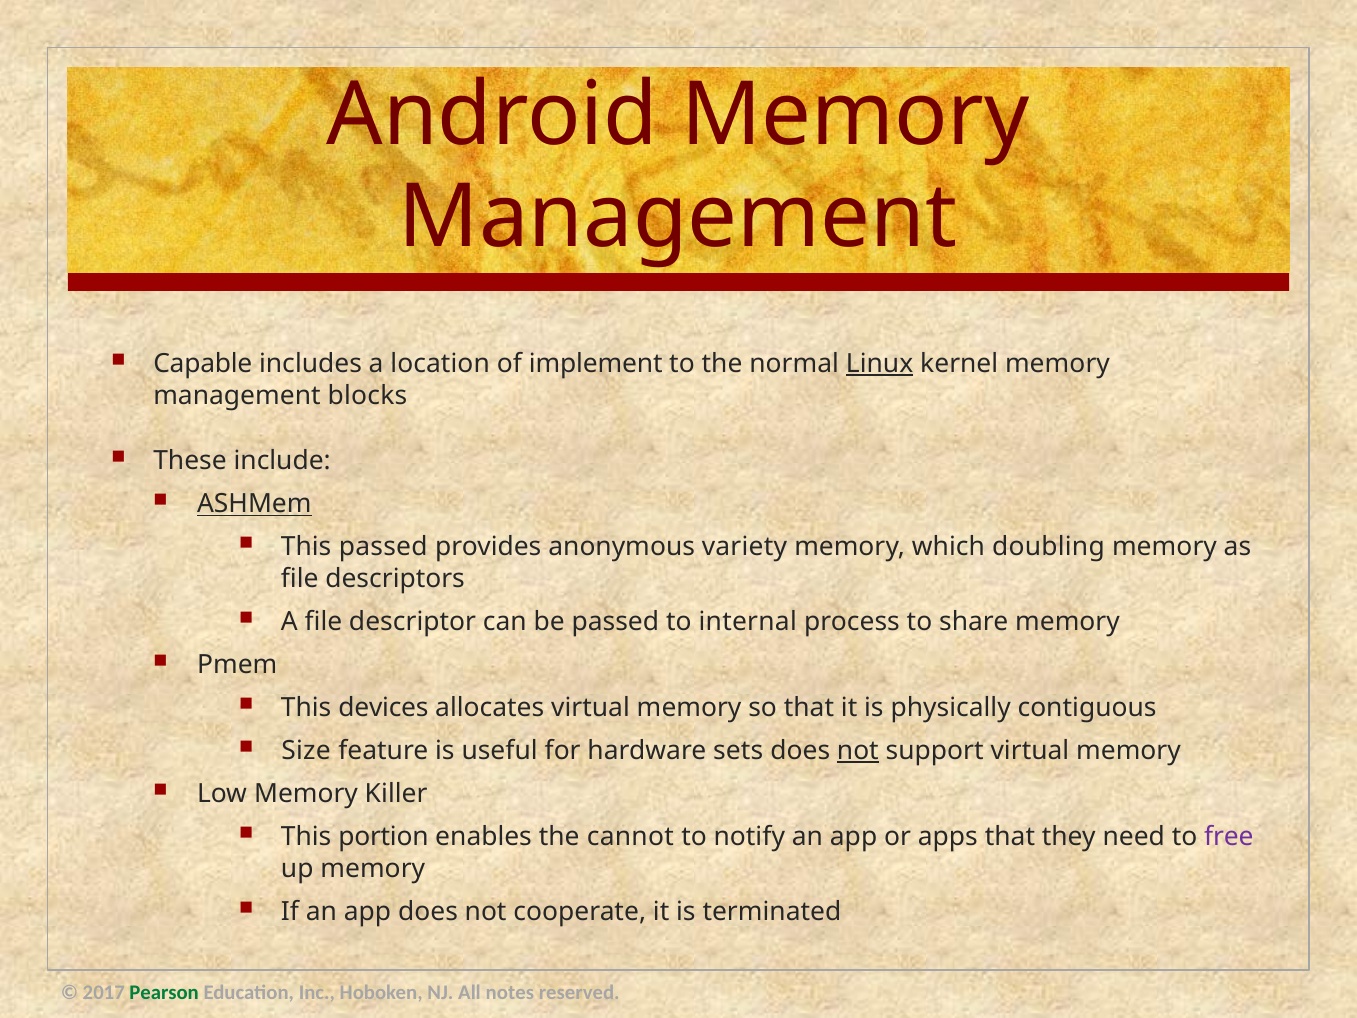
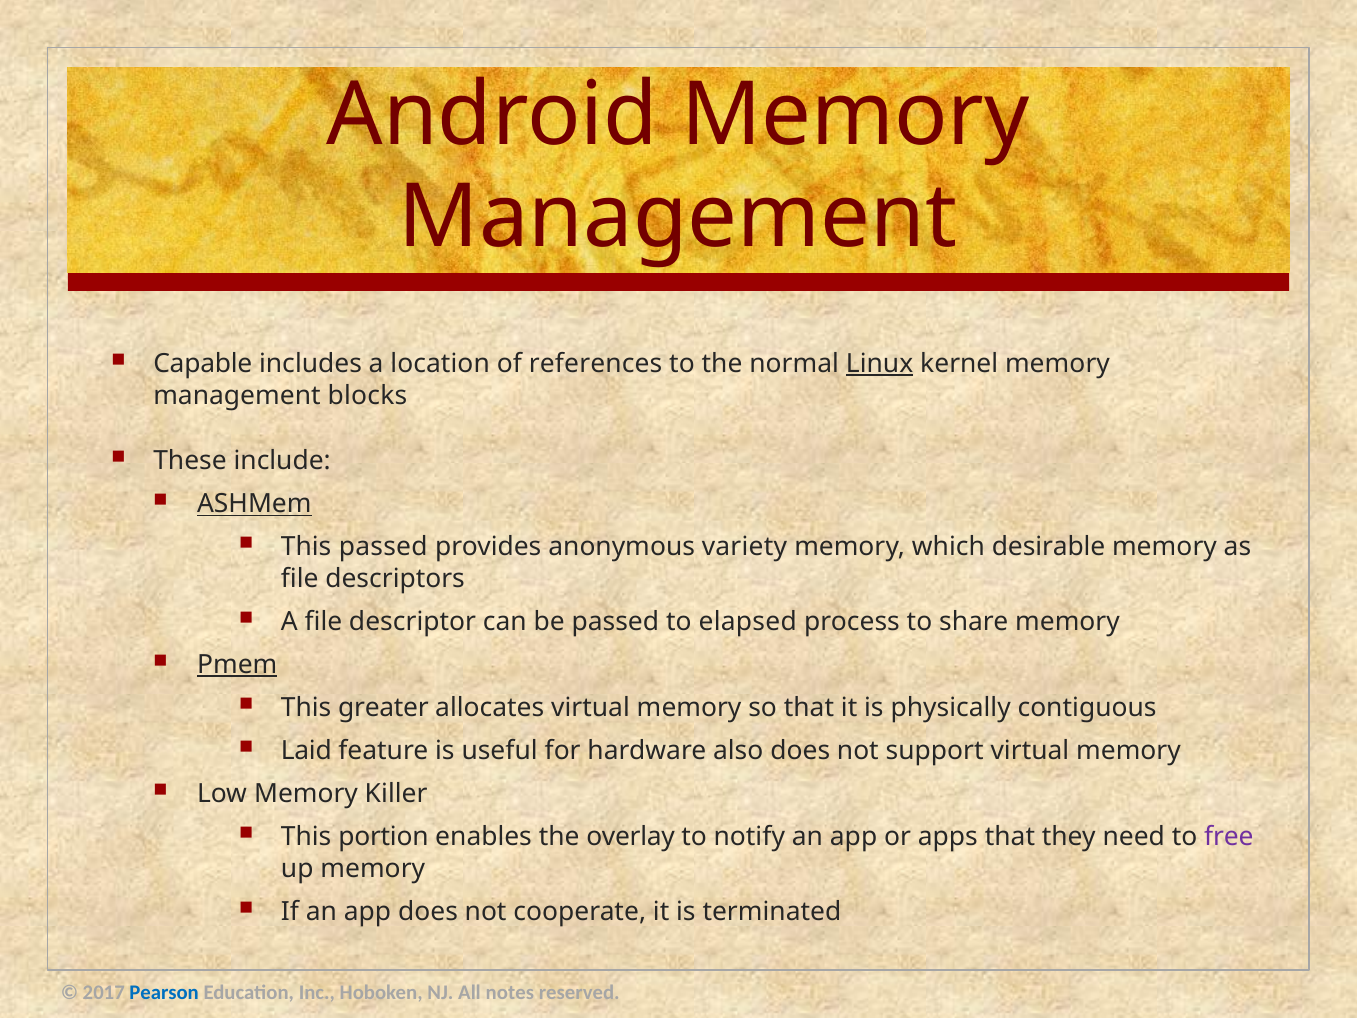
implement: implement -> references
doubling: doubling -> desirable
internal: internal -> elapsed
Pmem underline: none -> present
devices: devices -> greater
Size: Size -> Laid
sets: sets -> also
not at (858, 751) underline: present -> none
cannot: cannot -> overlay
Pearson colour: green -> blue
